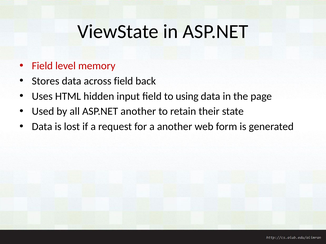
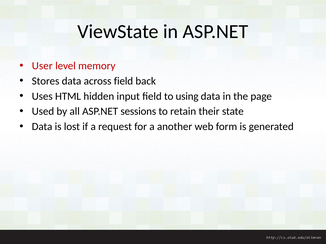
Field at (42, 66): Field -> User
ASP.NET another: another -> sessions
